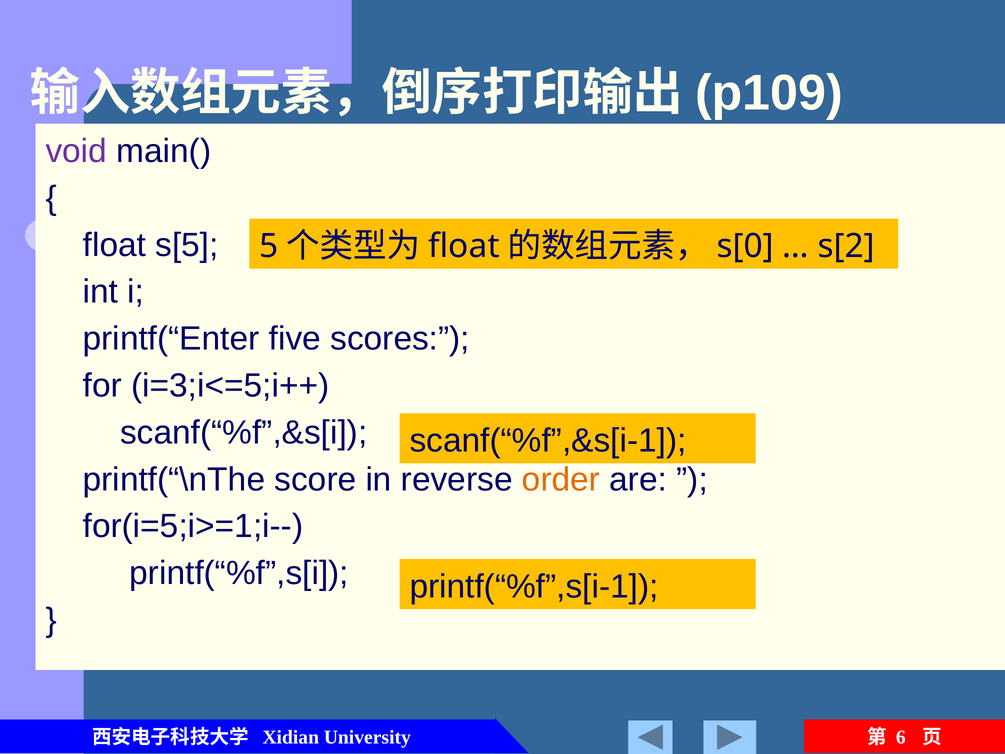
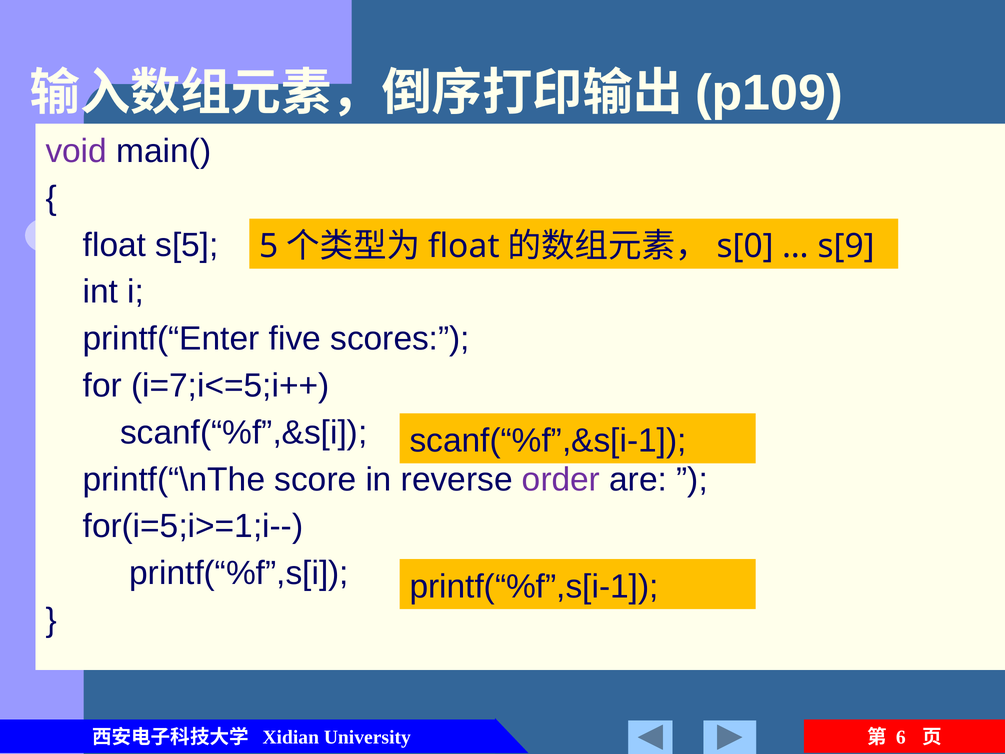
s[2: s[2 -> s[9
i=3;i<=5;i++: i=3;i<=5;i++ -> i=7;i<=5;i++
order colour: orange -> purple
